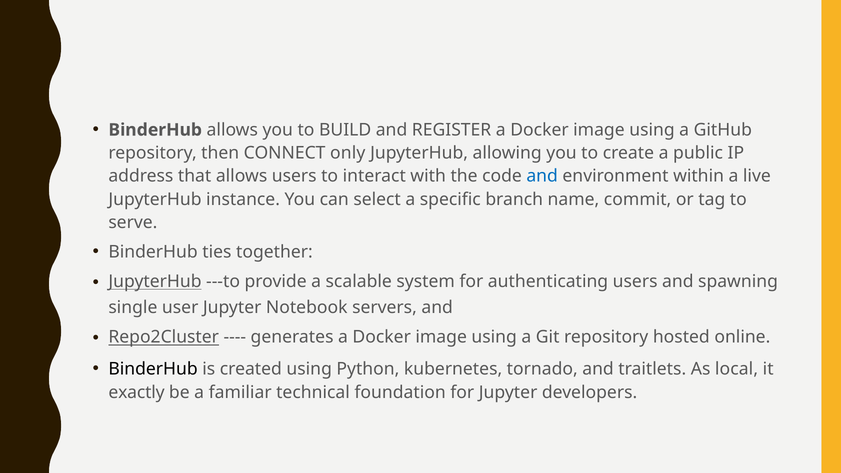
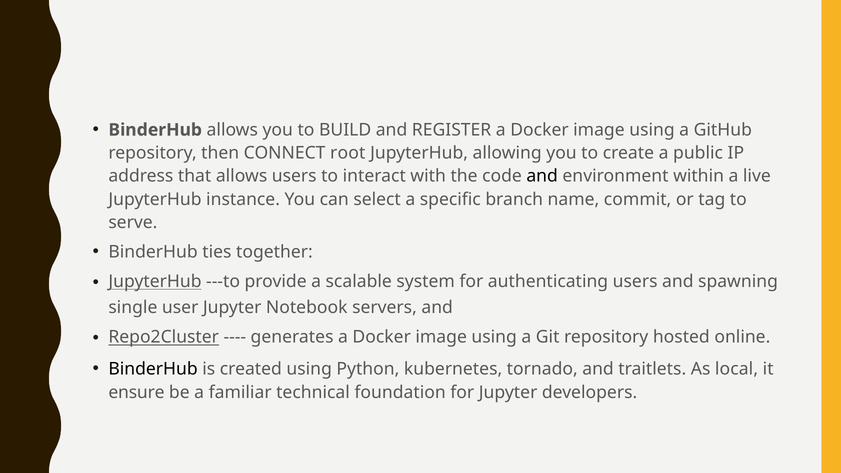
only: only -> root
and at (542, 176) colour: blue -> black
exactly: exactly -> ensure
